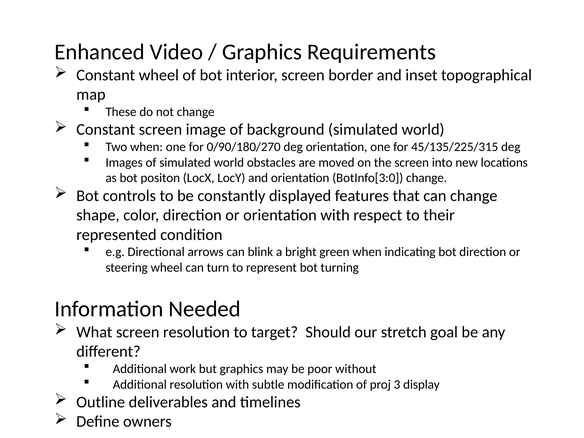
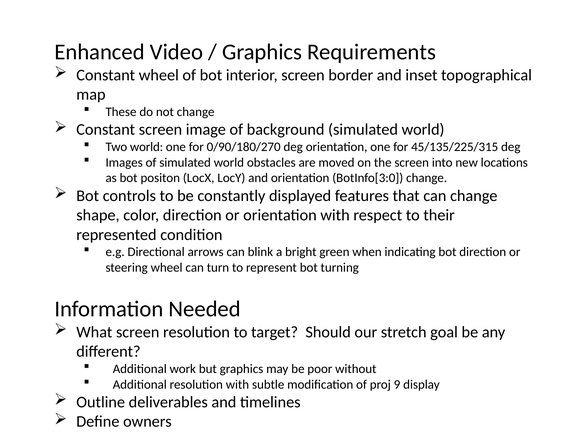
Two when: when -> world
3: 3 -> 9
